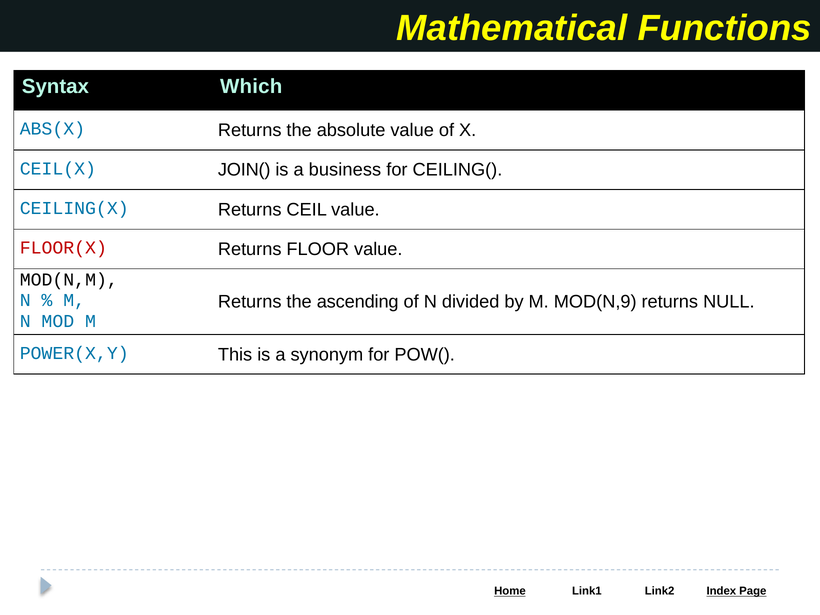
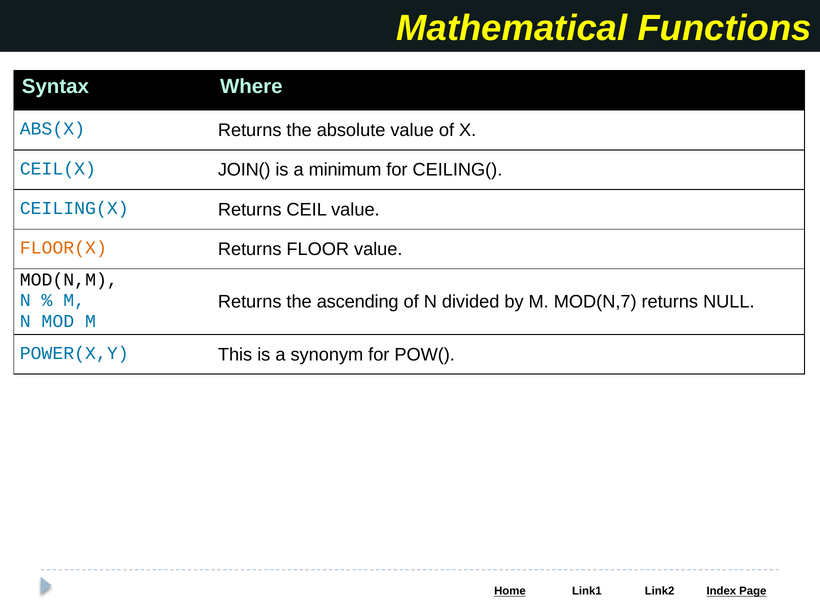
Which: Which -> Where
business: business -> minimum
FLOOR(X colour: red -> orange
MOD(N,9: MOD(N,9 -> MOD(N,7
